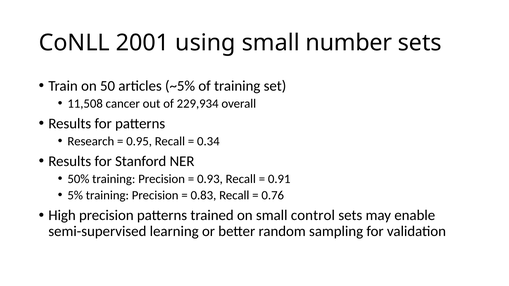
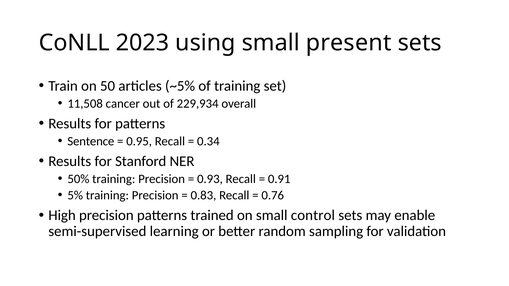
2001: 2001 -> 2023
number: number -> present
Research: Research -> Sentence
